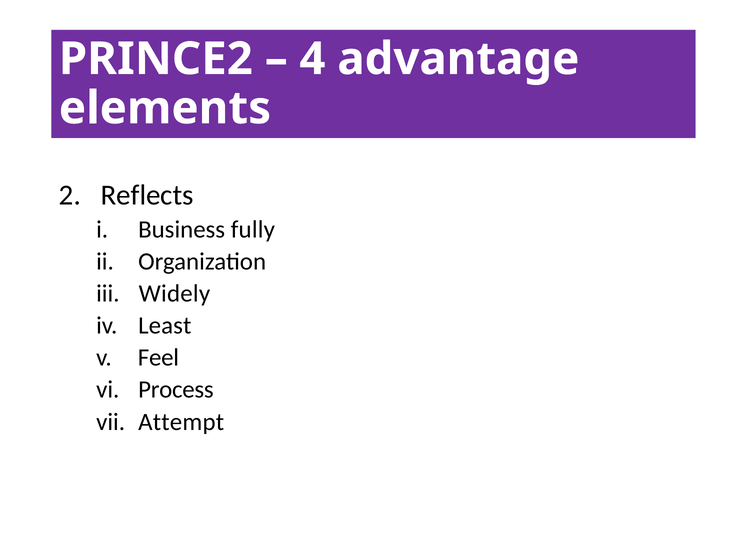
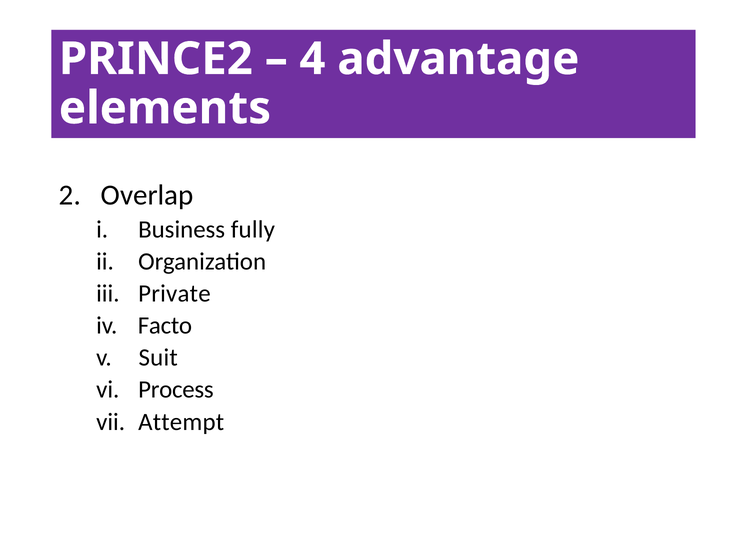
Reflects: Reflects -> Overlap
Widely: Widely -> Private
Least: Least -> Facto
Feel: Feel -> Suit
